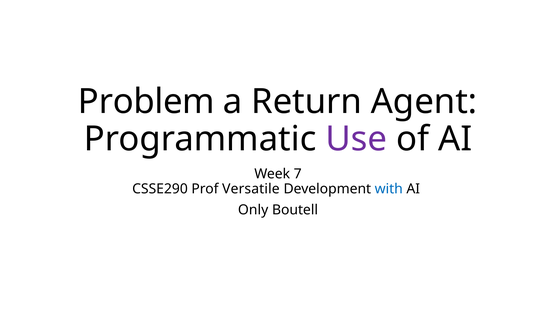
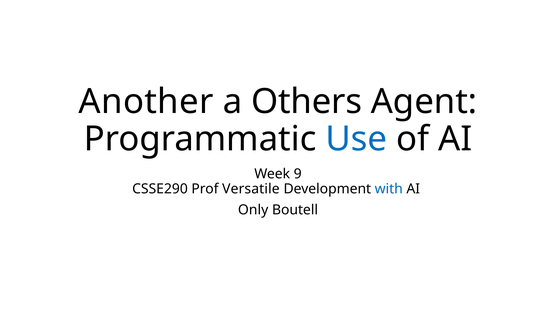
Problem: Problem -> Another
Return: Return -> Others
Use colour: purple -> blue
7: 7 -> 9
